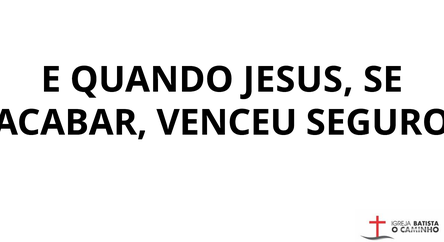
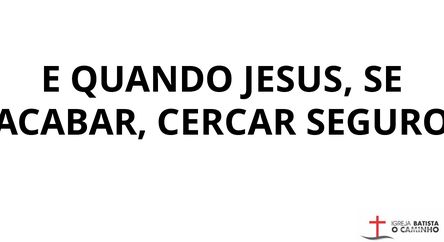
VENCEU: VENCEU -> CERCAR
